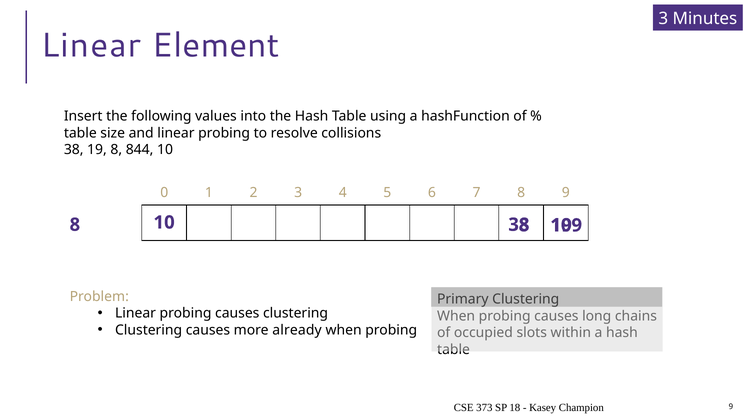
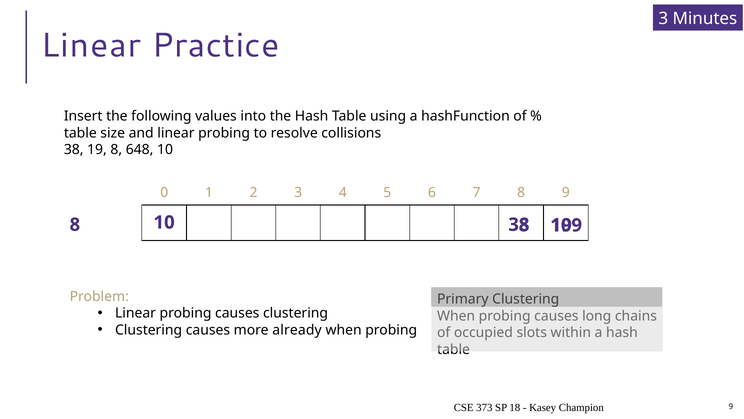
Element: Element -> Practice
844: 844 -> 648
